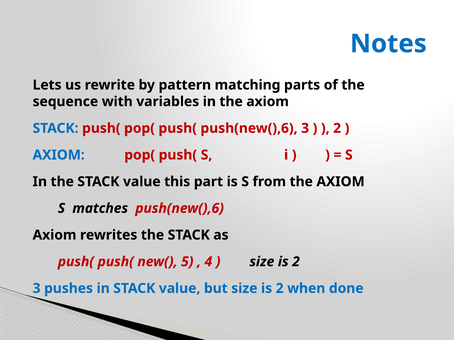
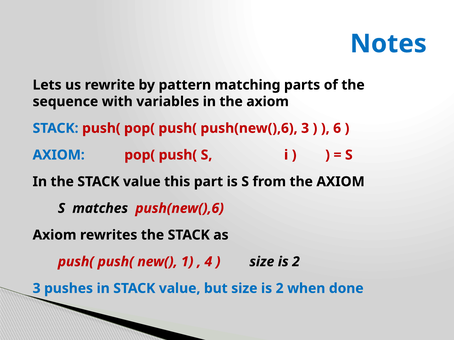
2 at (337, 128): 2 -> 6
5: 5 -> 1
